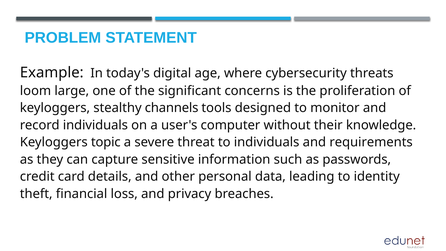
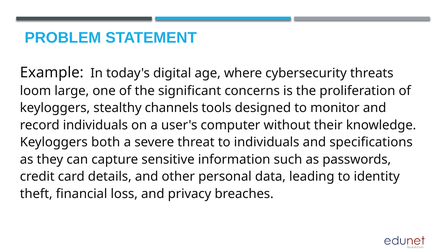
topic: topic -> both
requirements: requirements -> specifications
